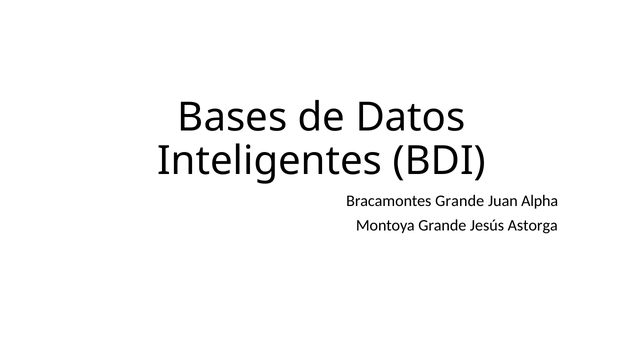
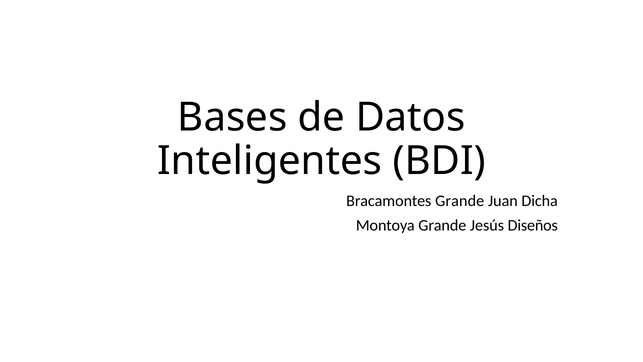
Alpha: Alpha -> Dicha
Astorga: Astorga -> Diseños
